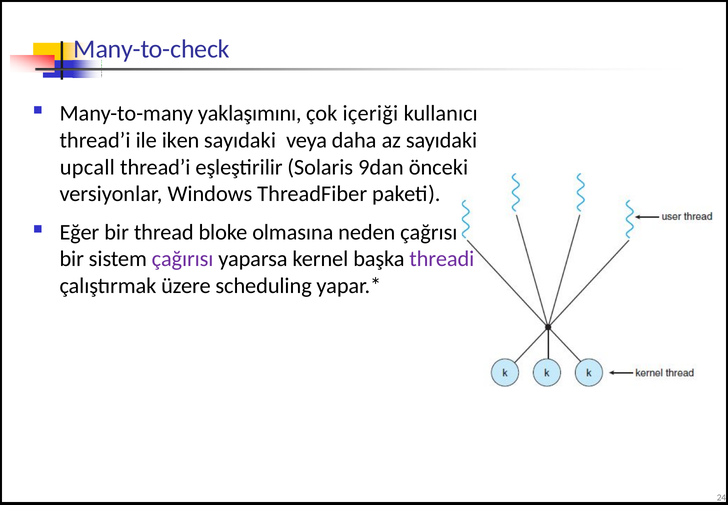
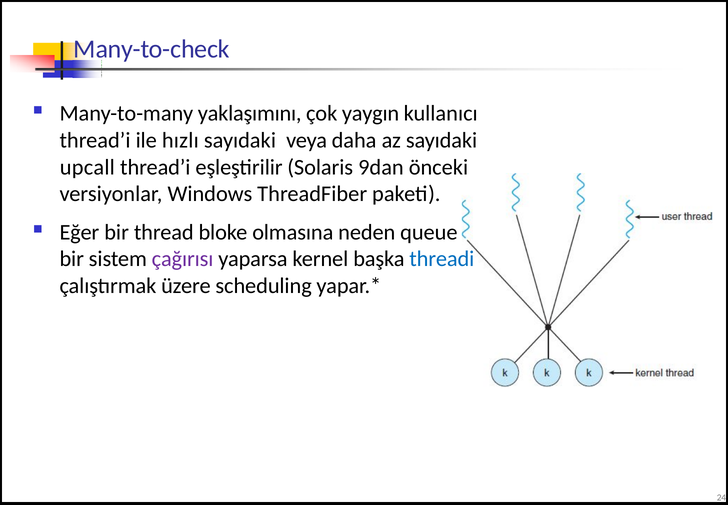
içeriği: içeriği -> yaygın
iken: iken -> hızlı
çağrısı: çağrısı -> queue
threadi colour: purple -> blue
